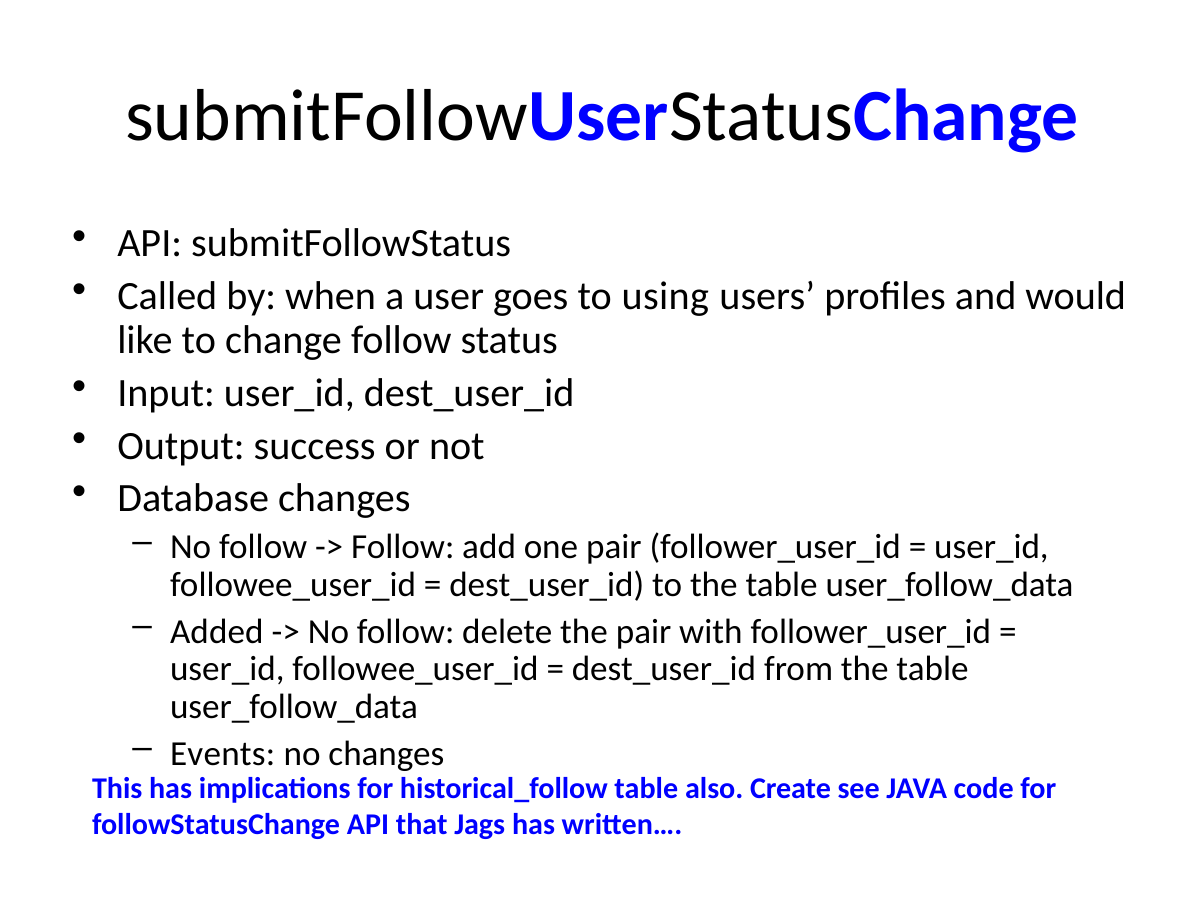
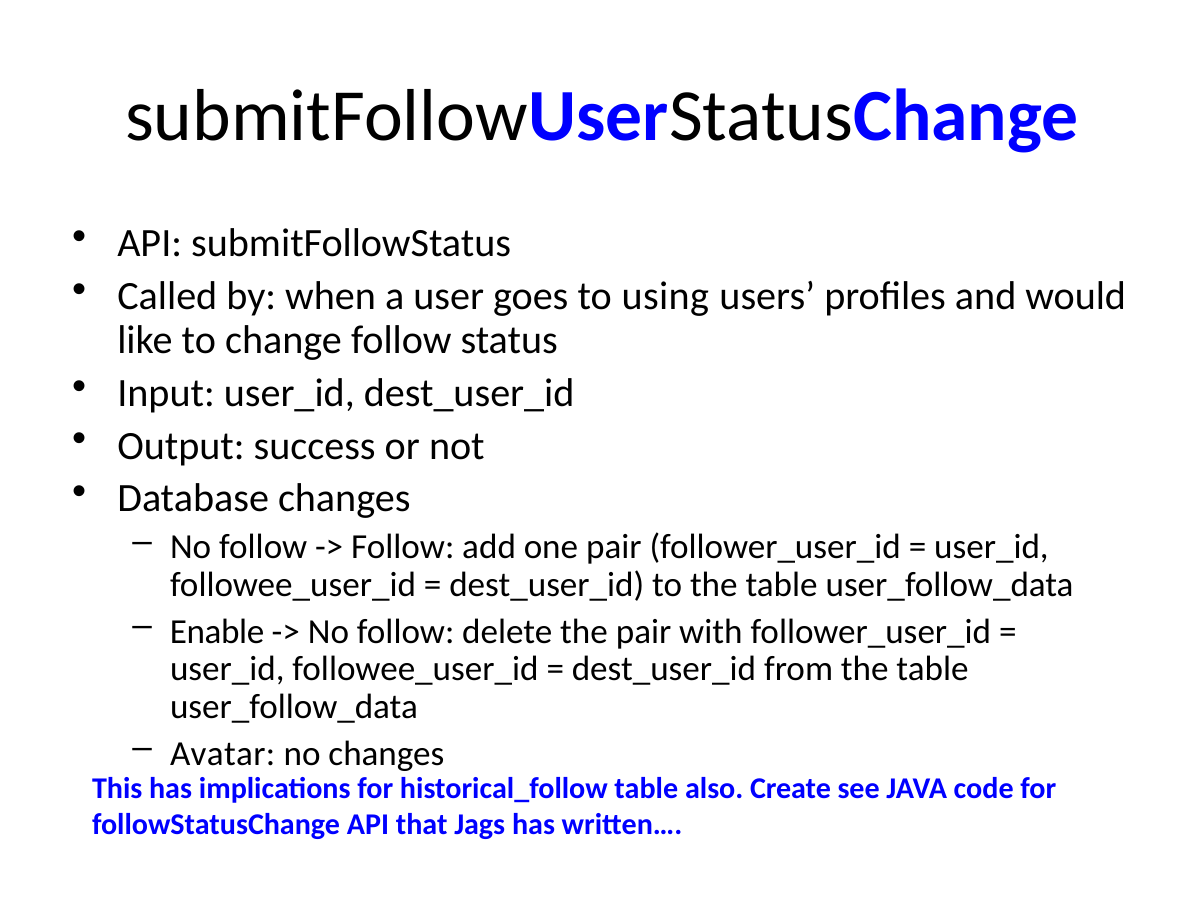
Added: Added -> Enable
Events: Events -> Avatar
